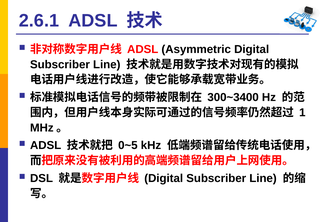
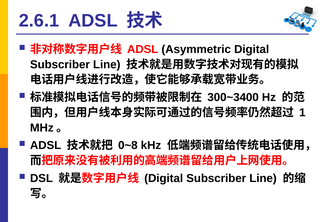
0~5: 0~5 -> 0~8
